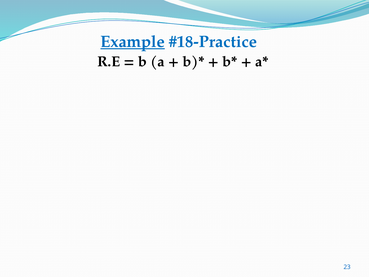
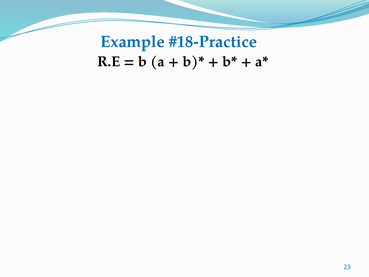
Example underline: present -> none
